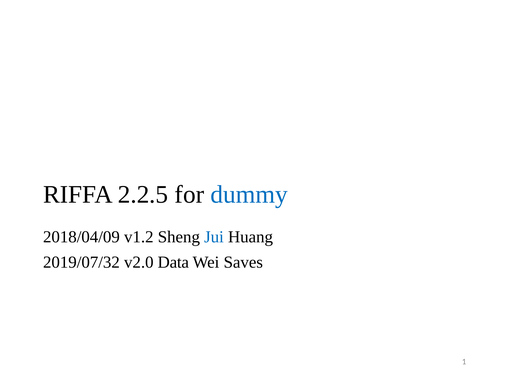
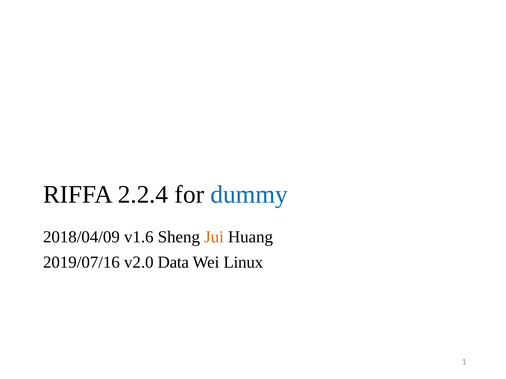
2.2.5: 2.2.5 -> 2.2.4
v1.2: v1.2 -> v1.6
Jui colour: blue -> orange
2019/07/32: 2019/07/32 -> 2019/07/16
Saves: Saves -> Linux
